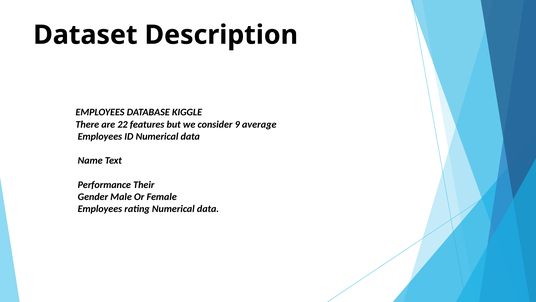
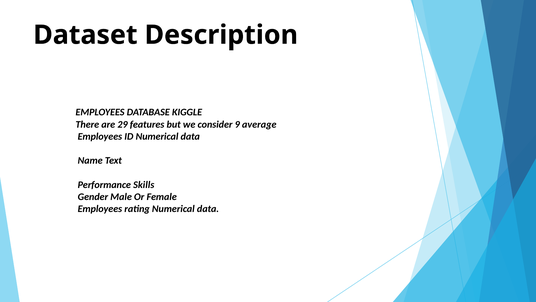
22: 22 -> 29
Their: Their -> Skills
